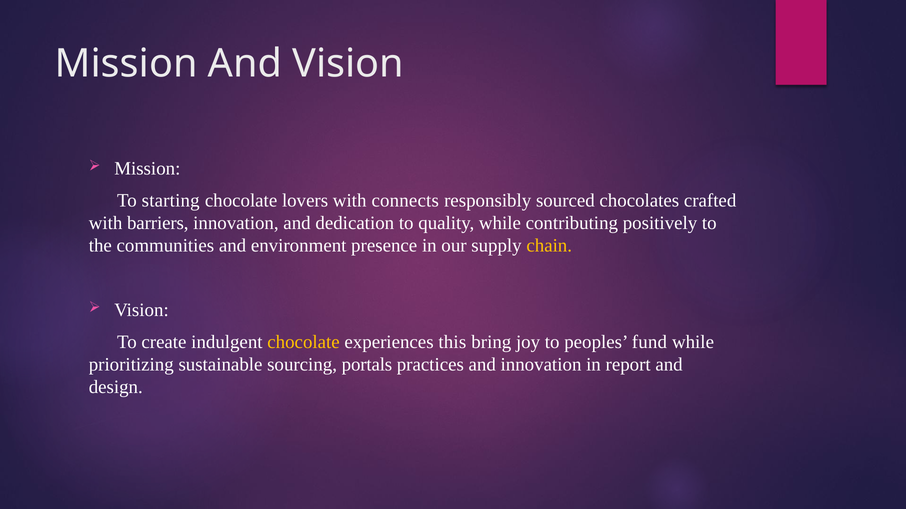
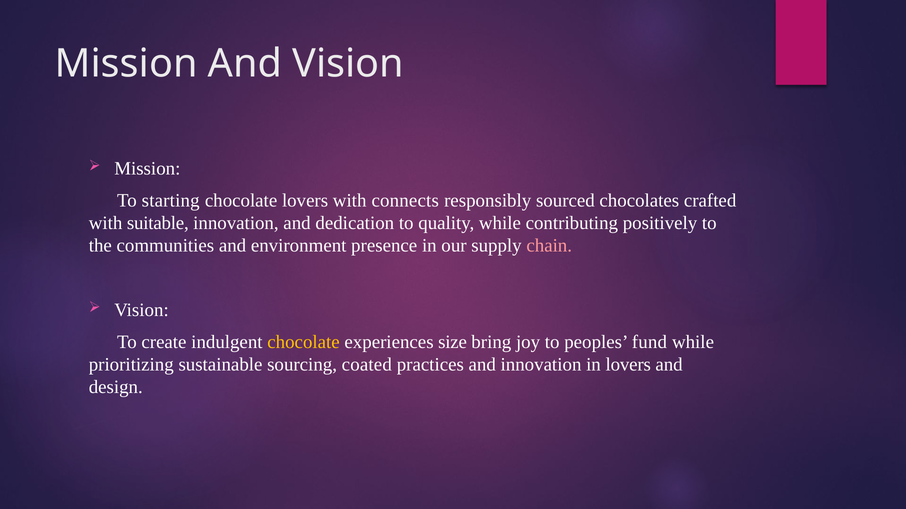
barriers: barriers -> suitable
chain colour: yellow -> pink
this: this -> size
portals: portals -> coated
in report: report -> lovers
